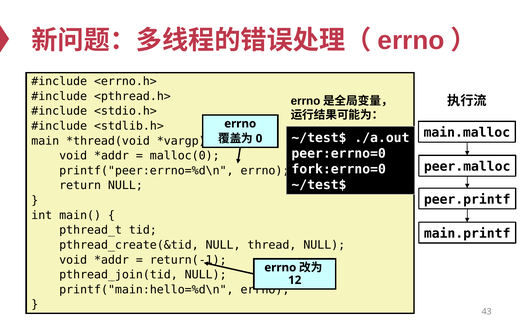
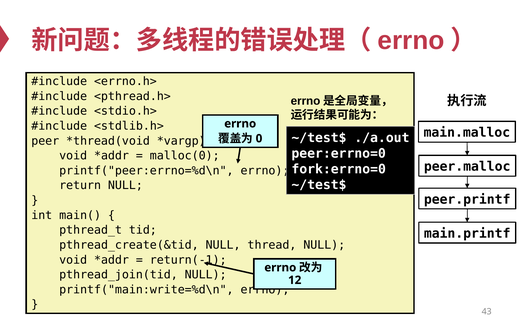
main: main -> peer
printf("main:hello=%d\n: printf("main:hello=%d\n -> printf("main:write=%d\n
